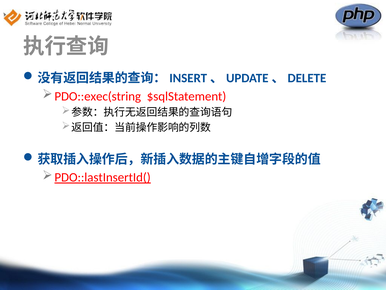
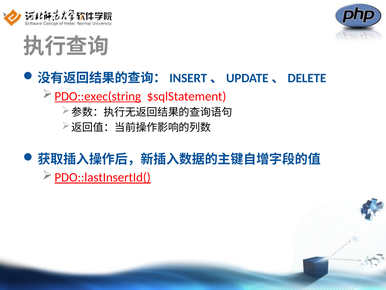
PDO::exec(string underline: none -> present
